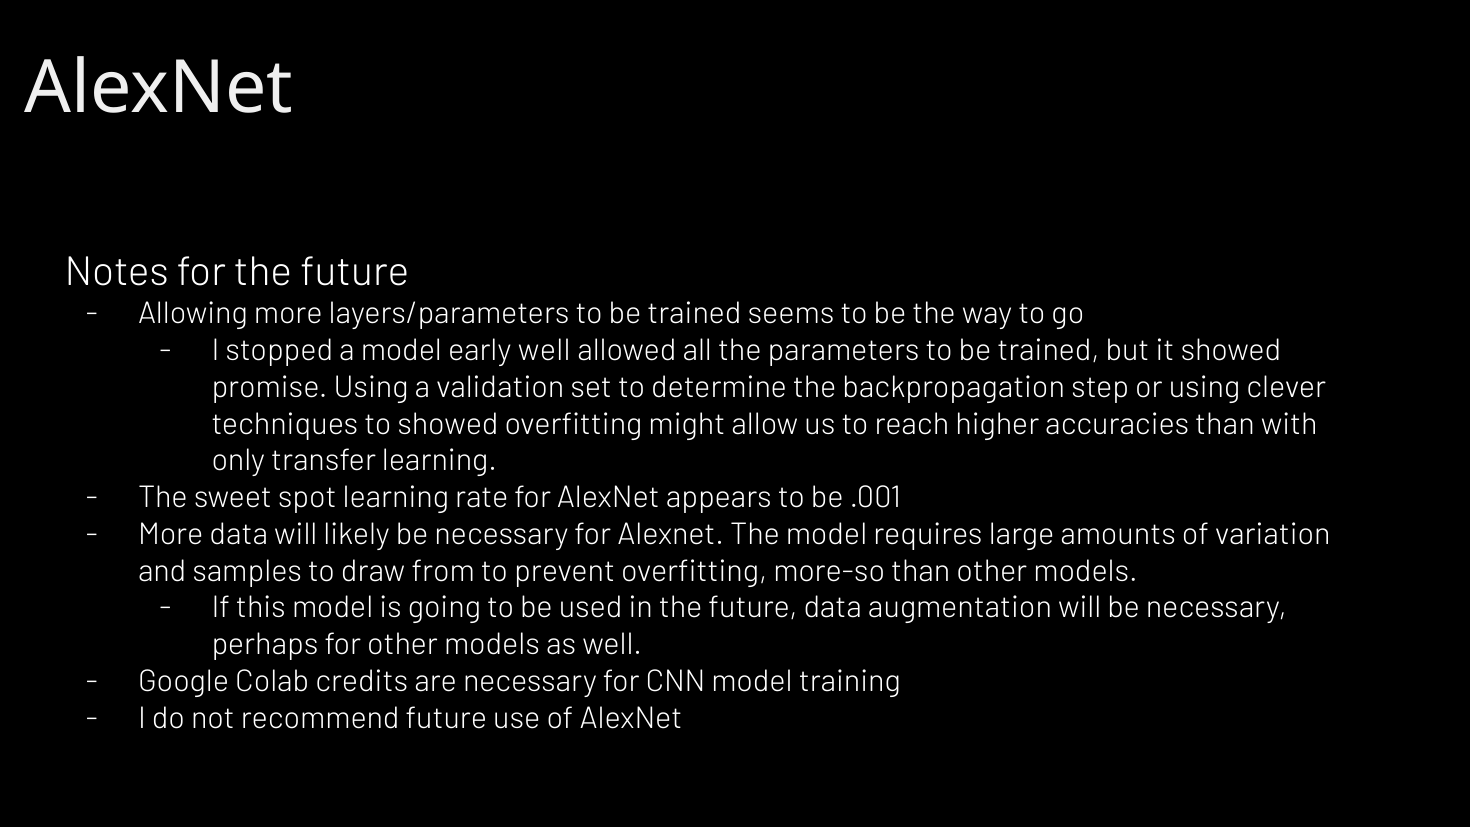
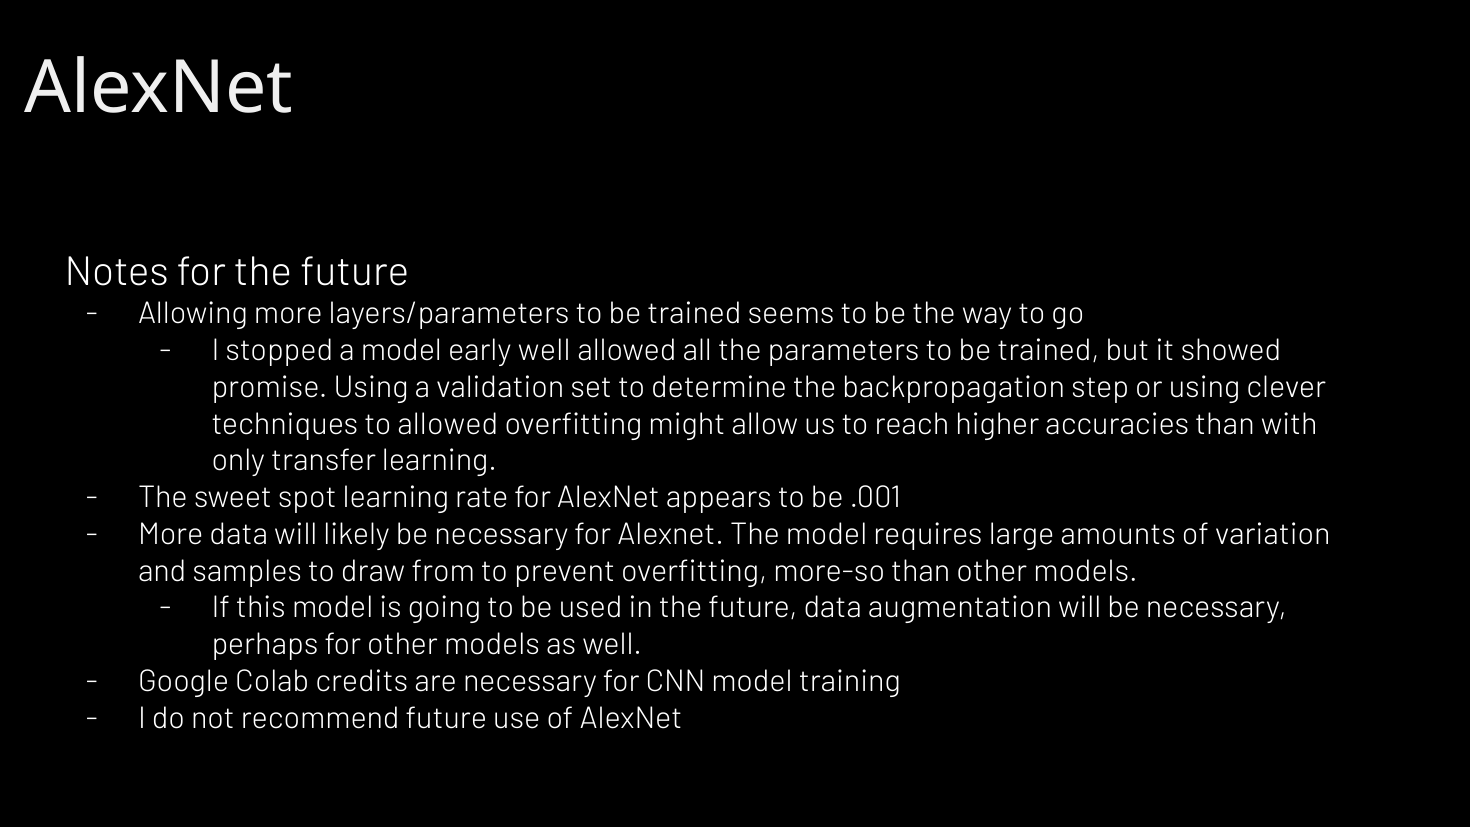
to showed: showed -> allowed
